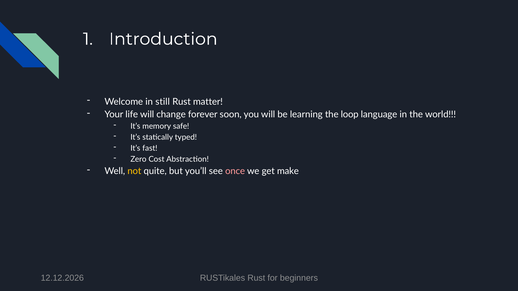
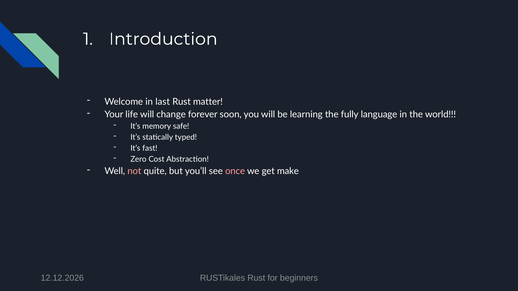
still: still -> last
loop: loop -> fully
not colour: yellow -> pink
